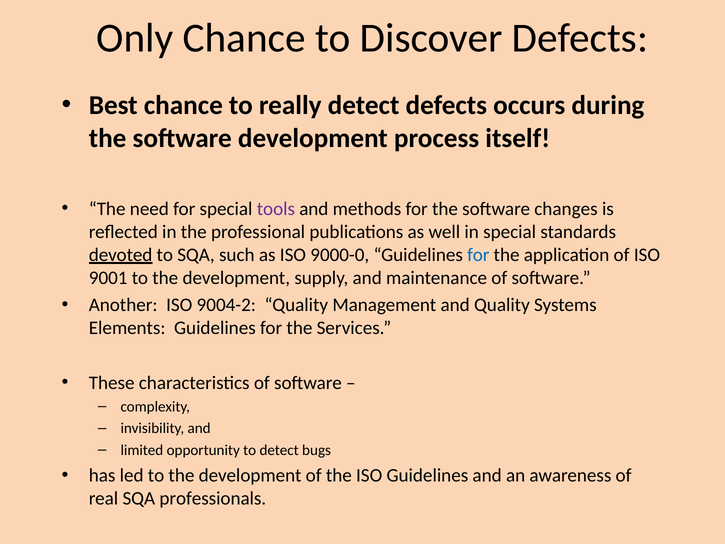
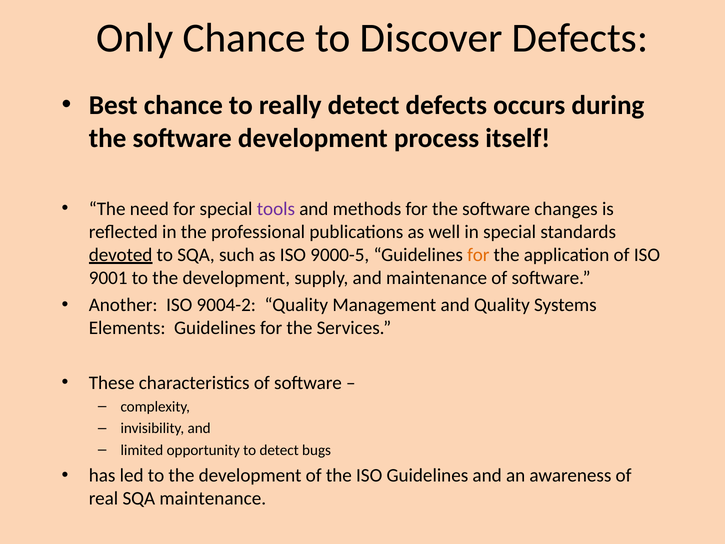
9000-0: 9000-0 -> 9000-5
for at (478, 255) colour: blue -> orange
SQA professionals: professionals -> maintenance
